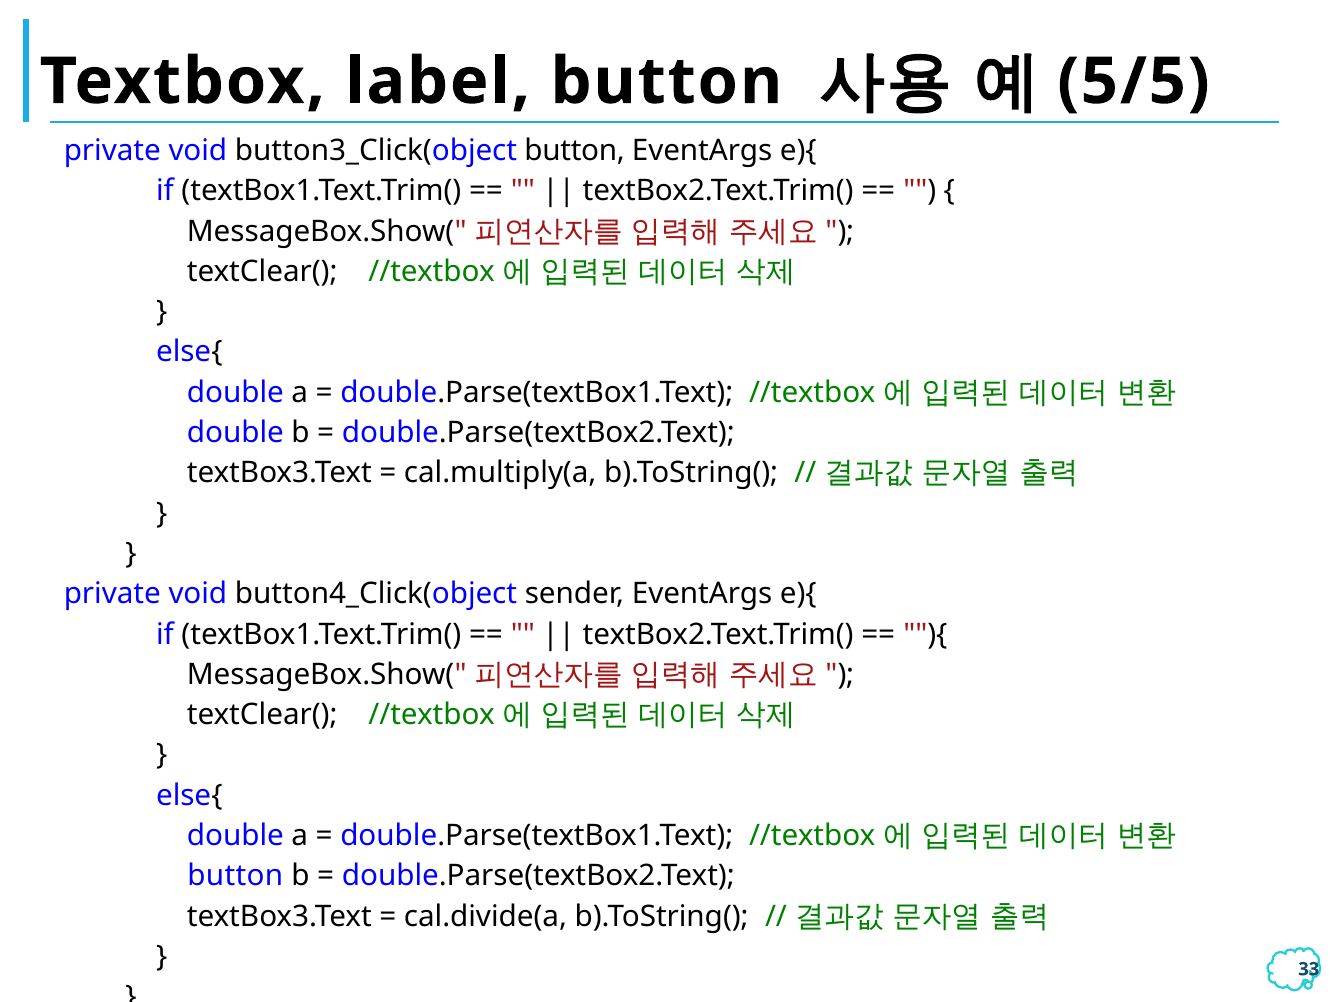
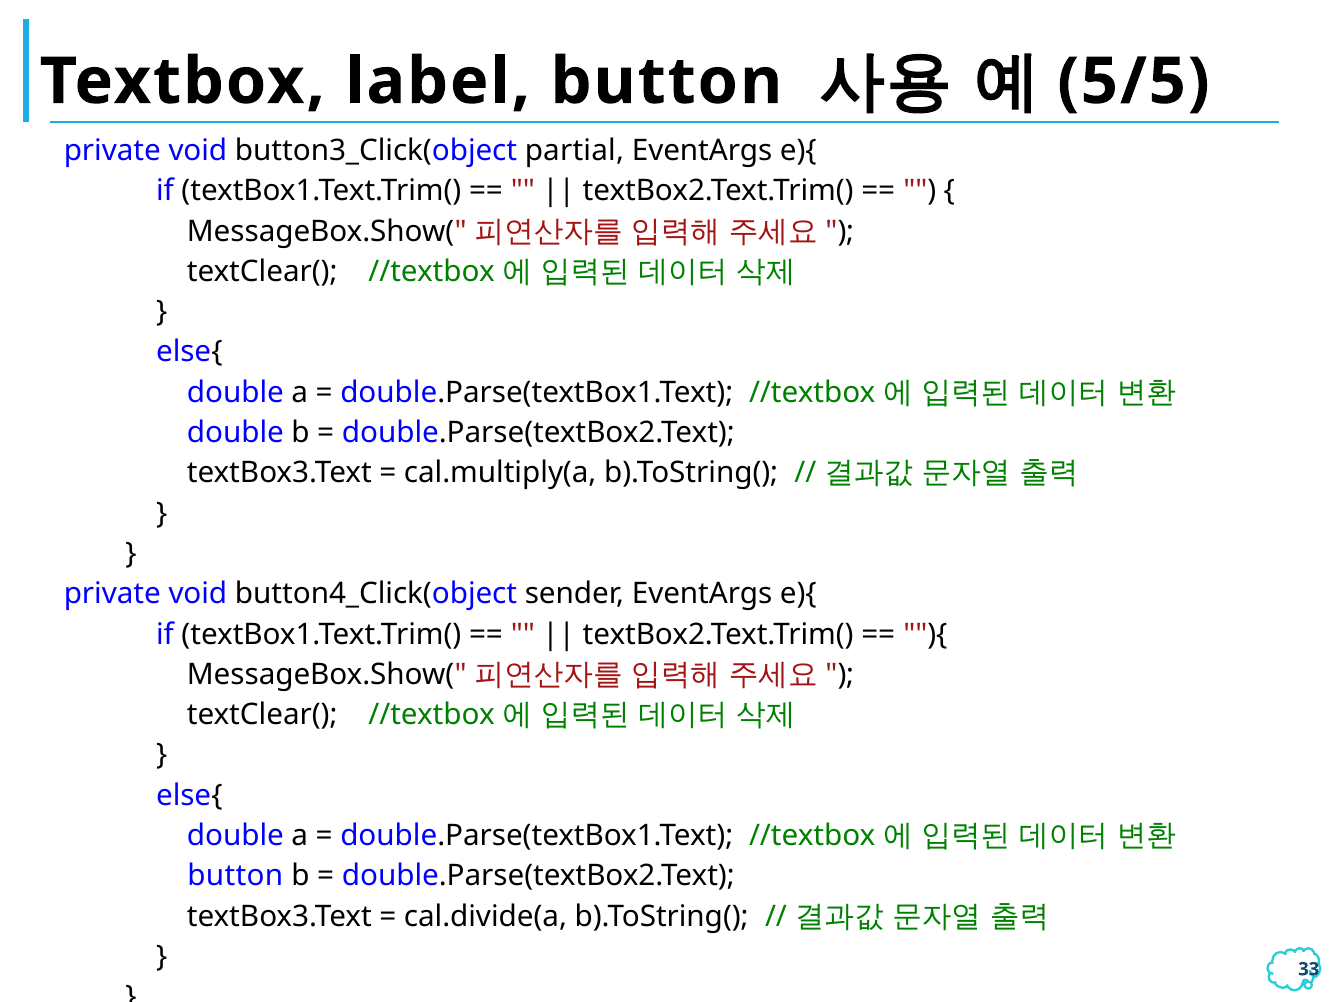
button at (575, 151): button -> partial
